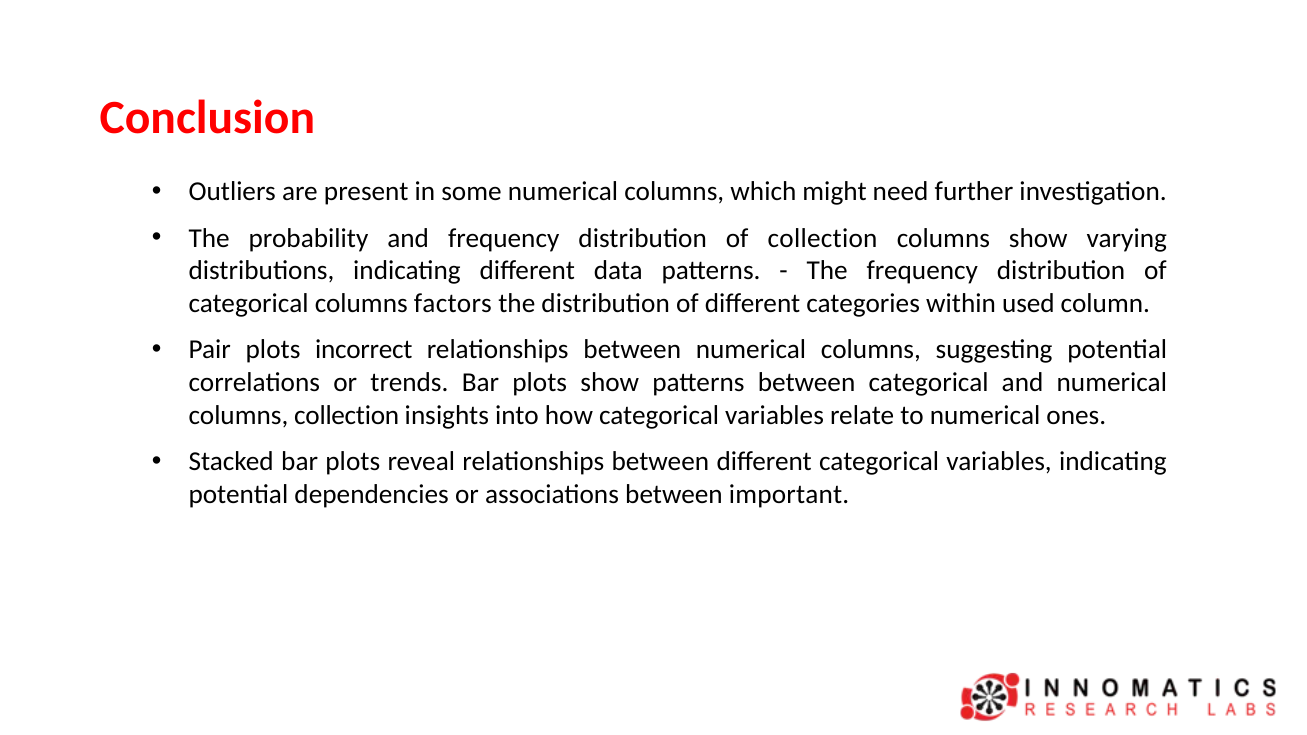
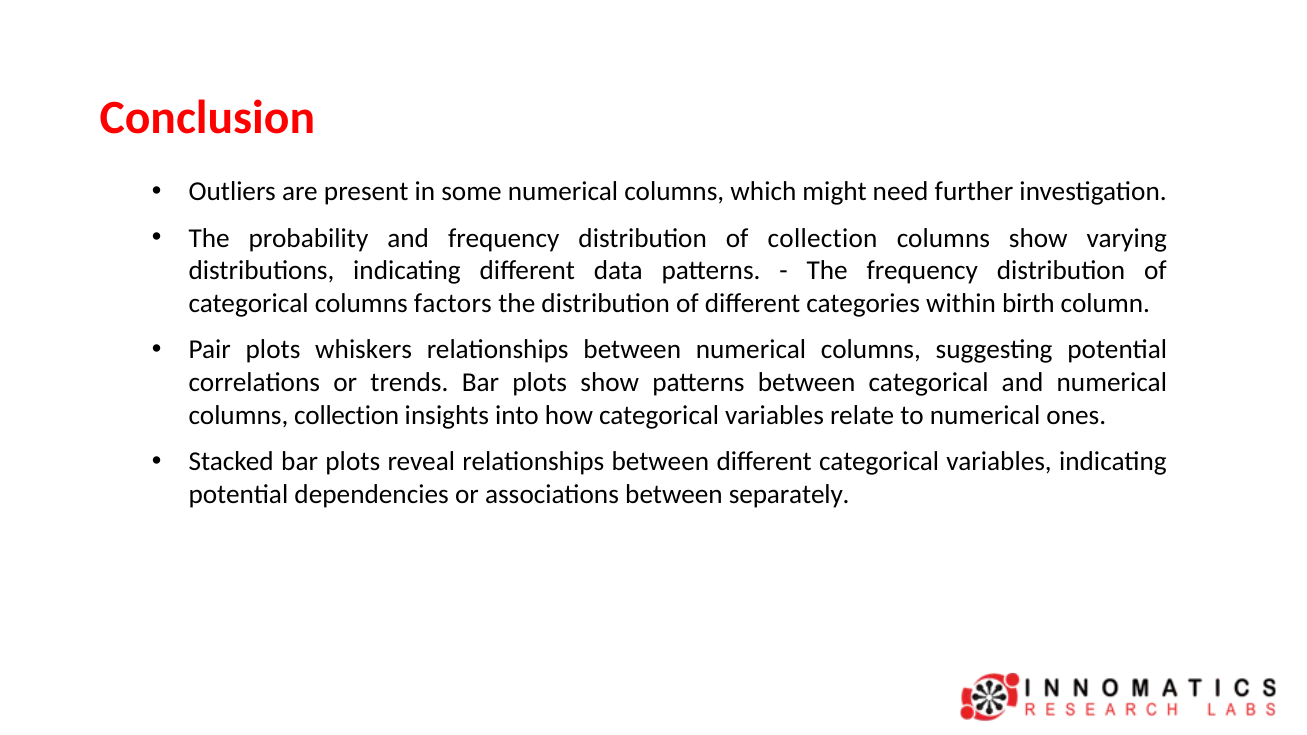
used: used -> birth
incorrect: incorrect -> whiskers
important: important -> separately
